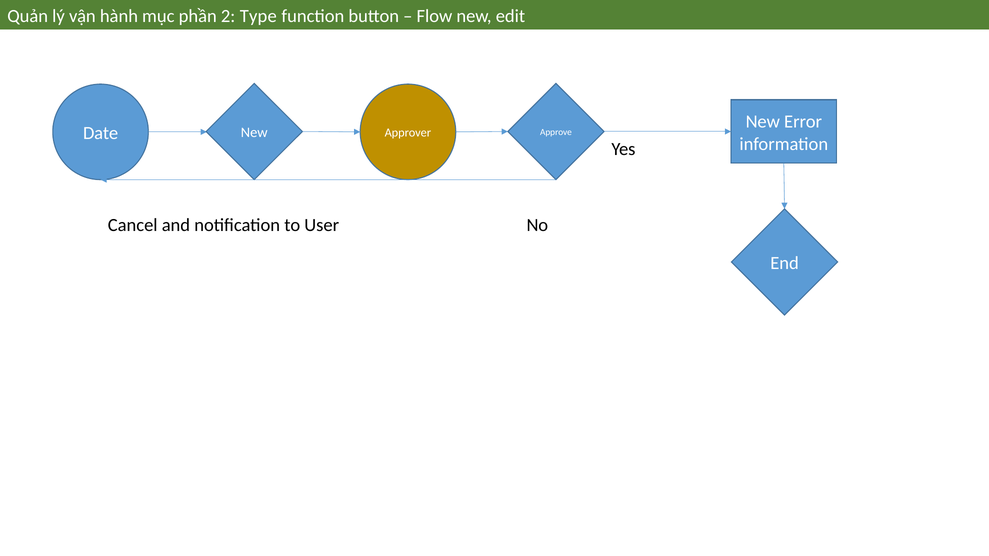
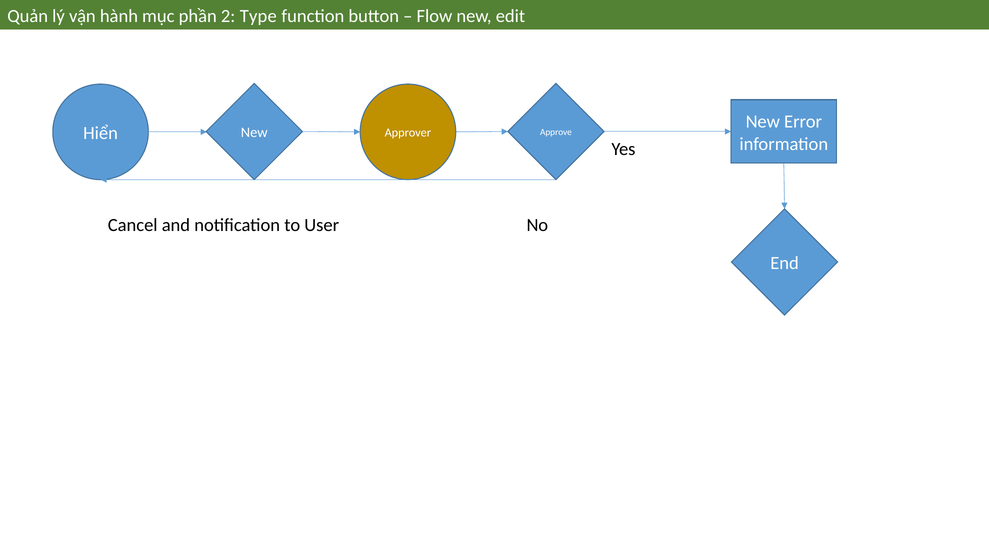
Date: Date -> Hiển
